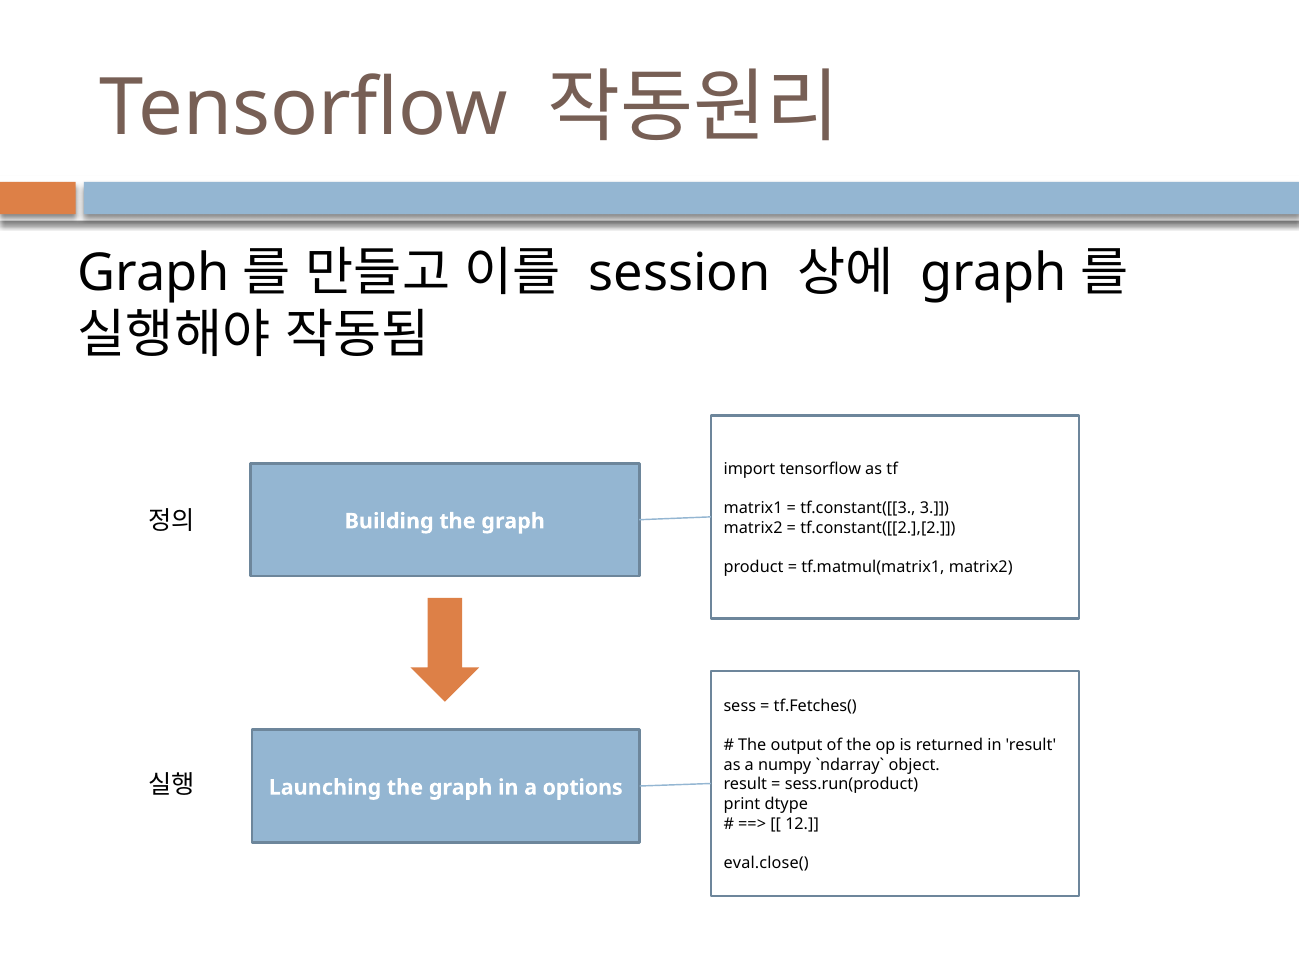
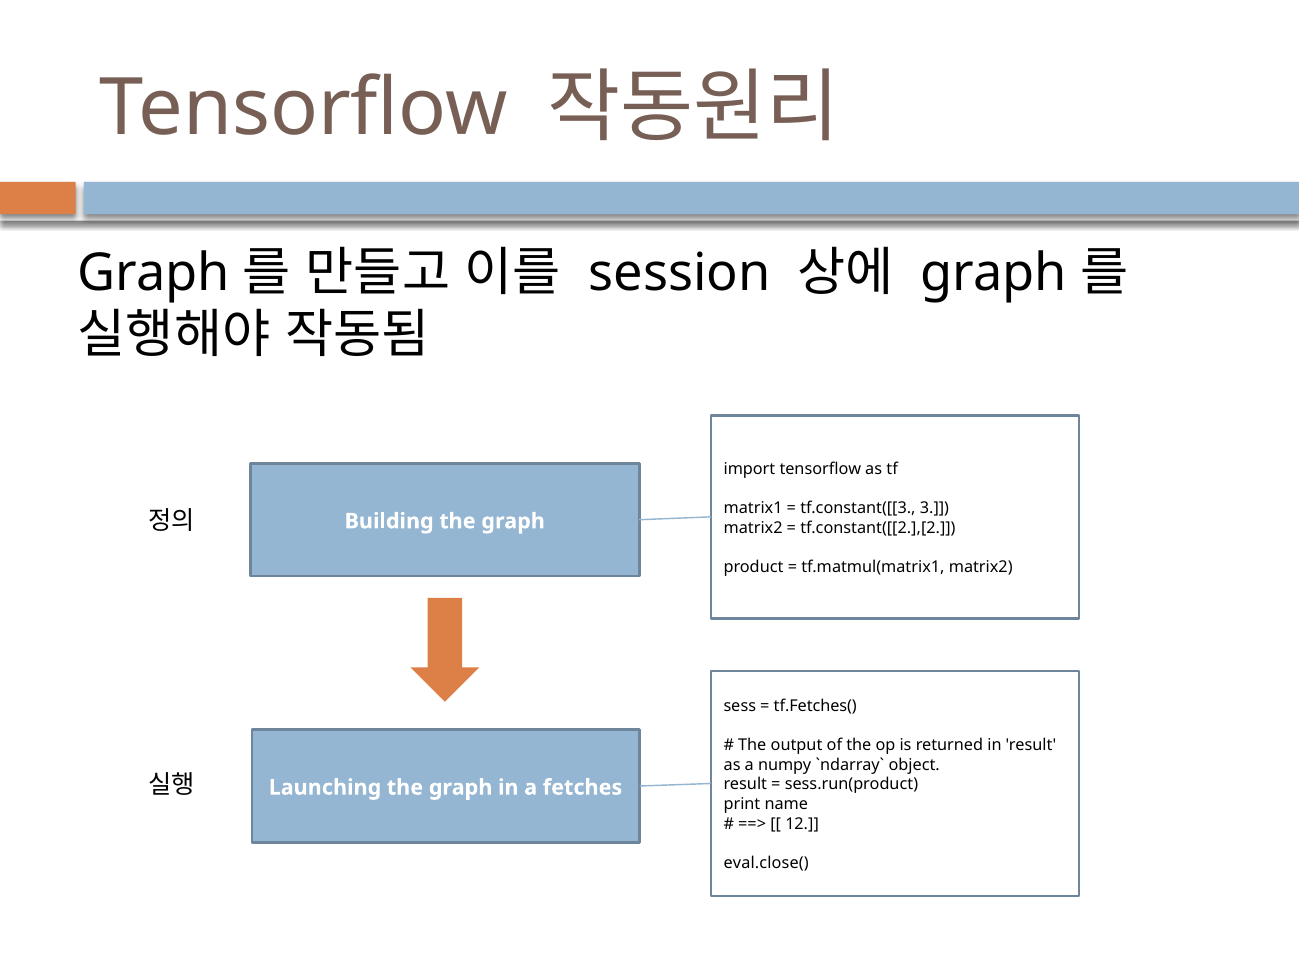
options: options -> fetches
dtype: dtype -> name
